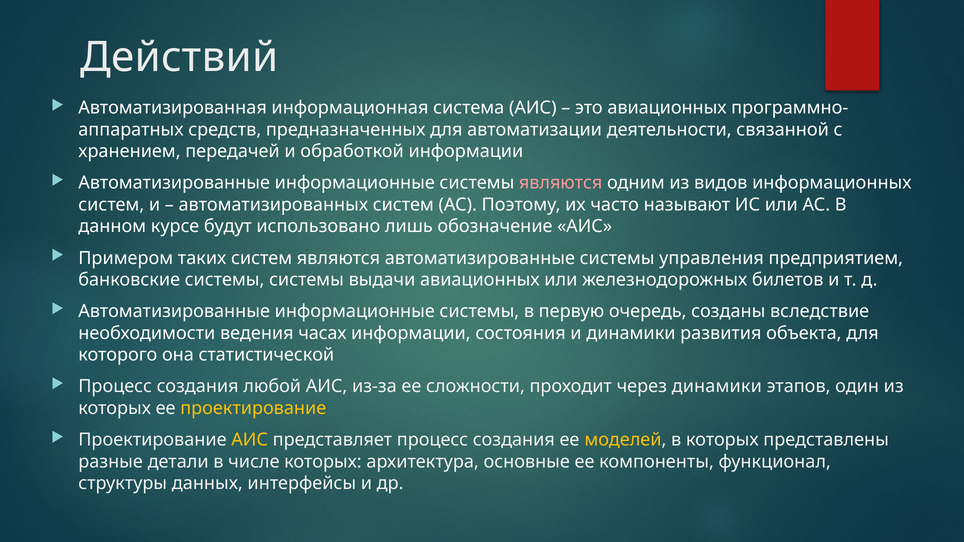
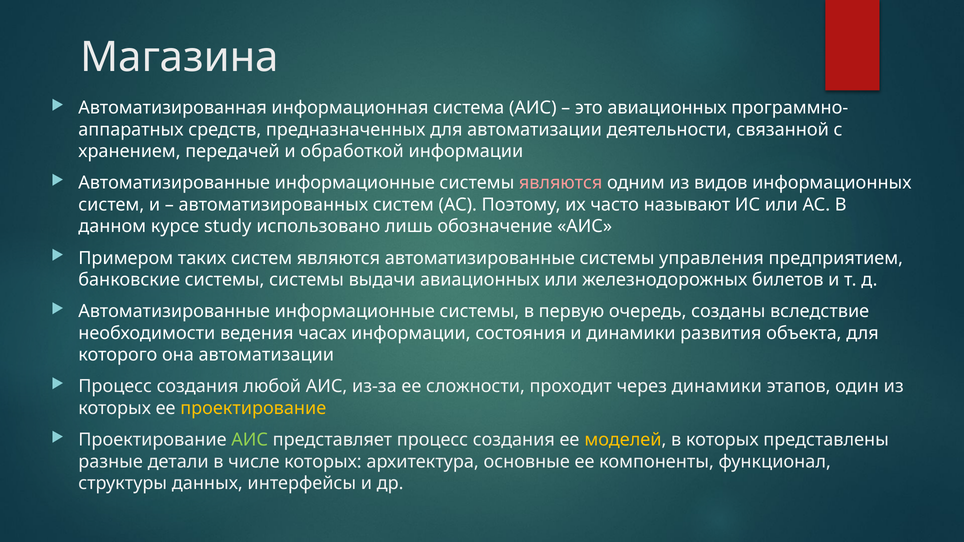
Действий: Действий -> Магазина
будут: будут -> study
она статистической: статистической -> автоматизации
АИС at (250, 440) colour: yellow -> light green
